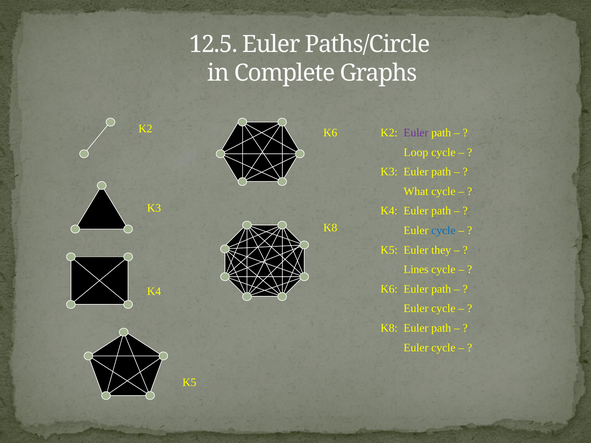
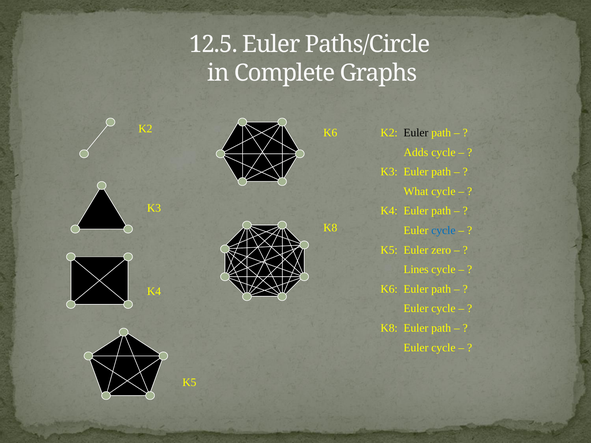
Euler at (416, 133) colour: purple -> black
Loop: Loop -> Adds
they: they -> zero
